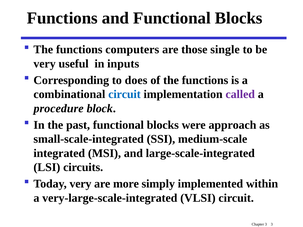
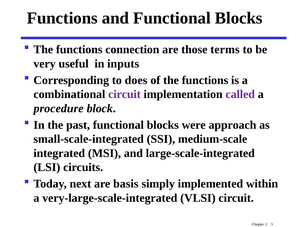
computers: computers -> connection
single: single -> terms
circuit at (124, 94) colour: blue -> purple
Today very: very -> next
more: more -> basis
